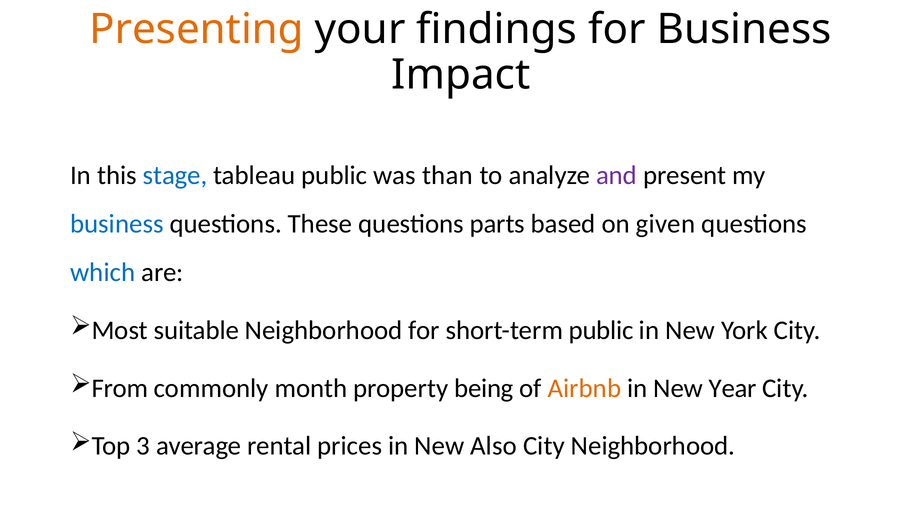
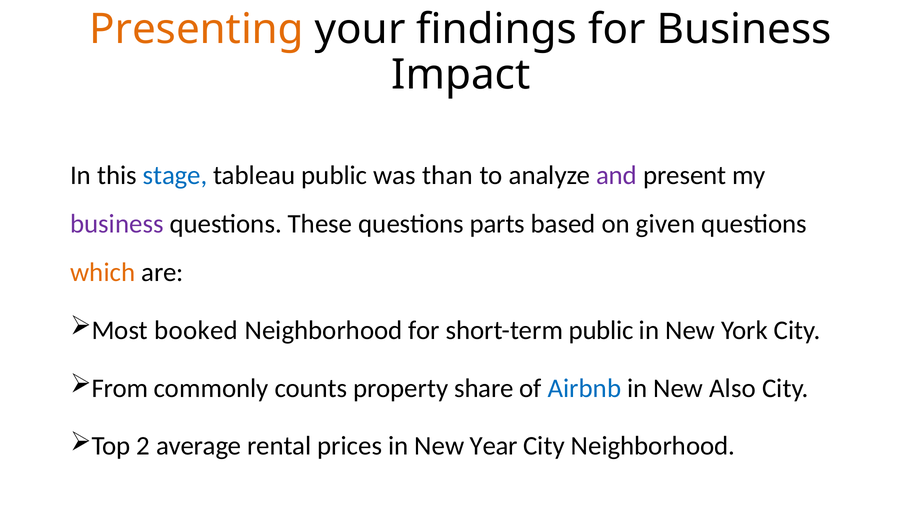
business at (117, 224) colour: blue -> purple
which colour: blue -> orange
suitable: suitable -> booked
month: month -> counts
being: being -> share
Airbnb colour: orange -> blue
Year: Year -> Also
3: 3 -> 2
Also: Also -> Year
